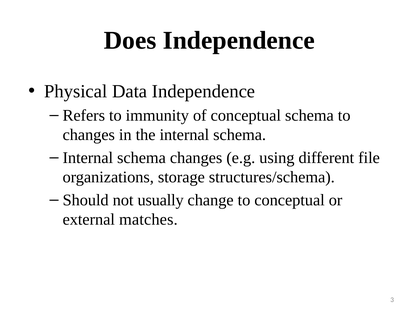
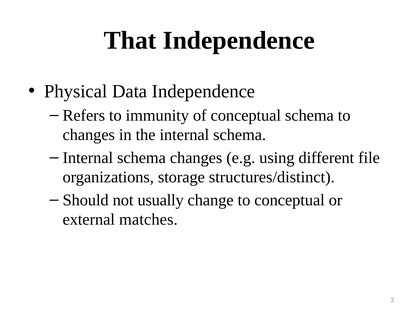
Does: Does -> That
structures/schema: structures/schema -> structures/distinct
